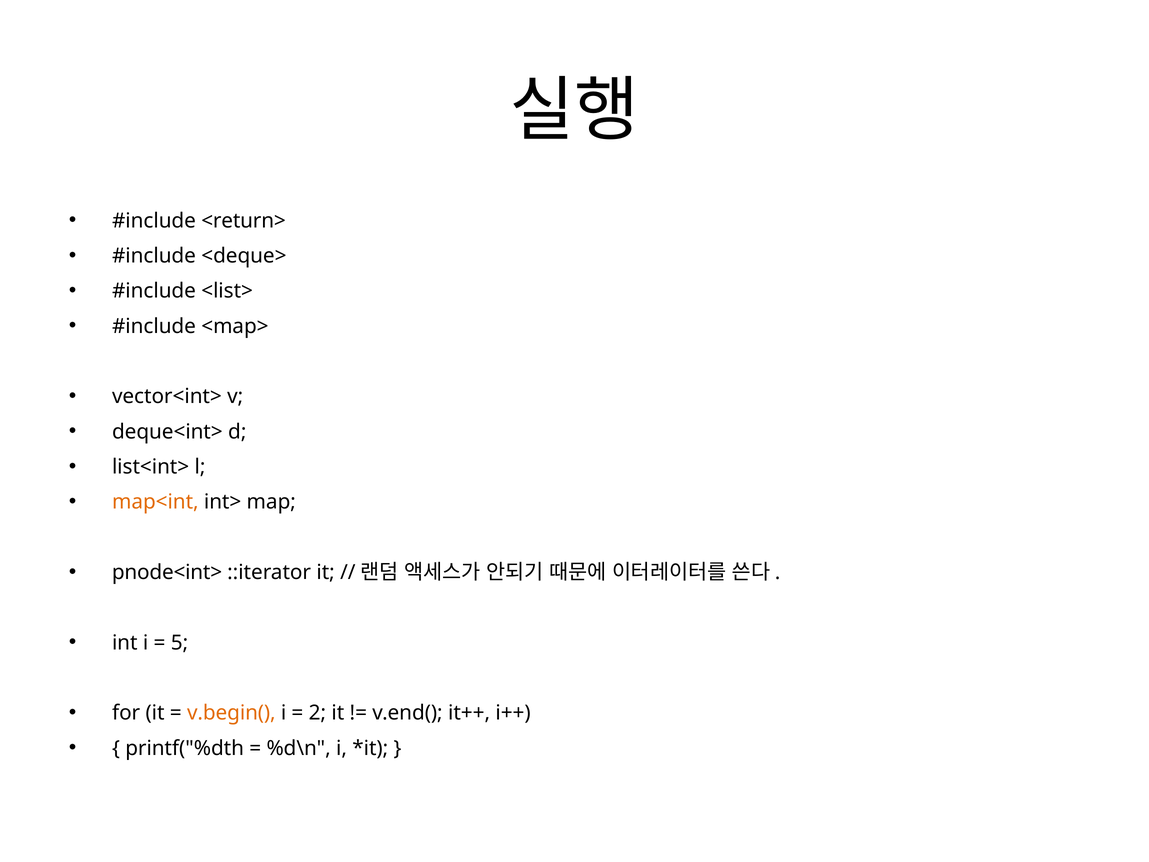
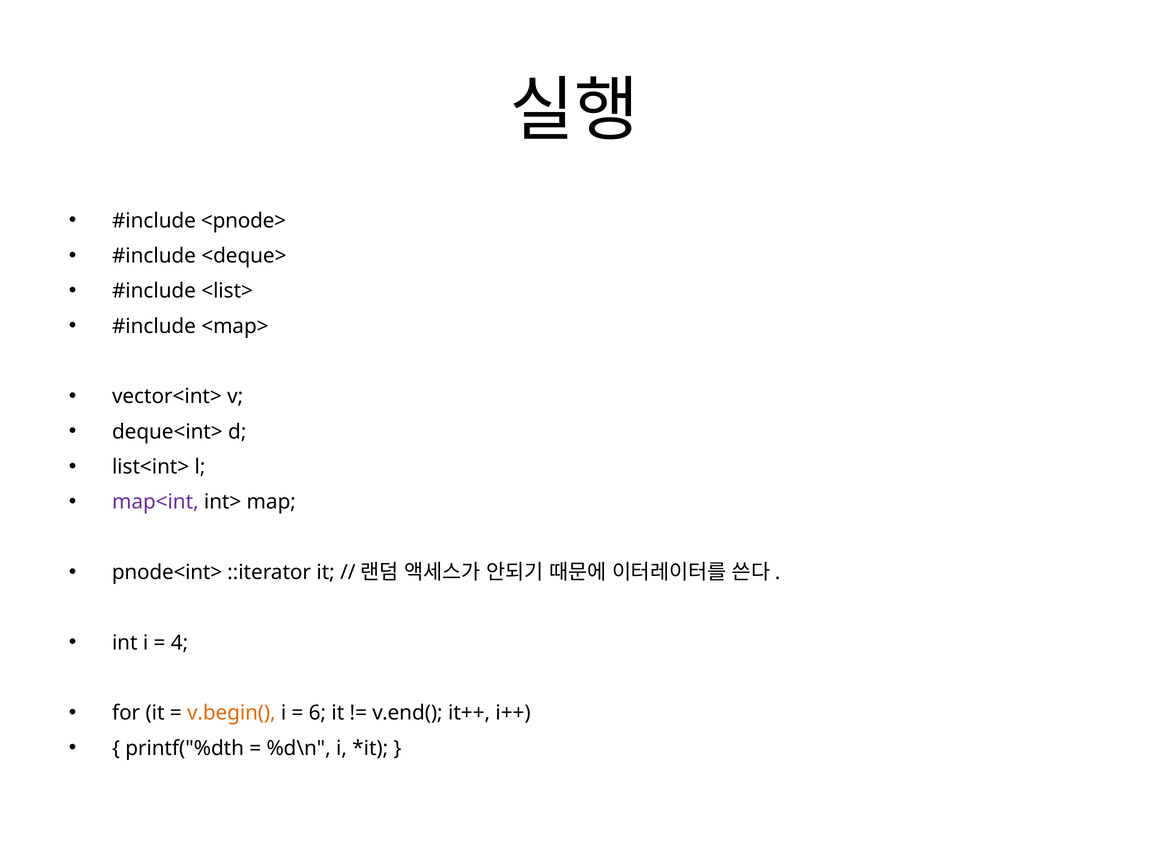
<return>: <return> -> <pnode>
map<int colour: orange -> purple
5: 5 -> 4
2: 2 -> 6
